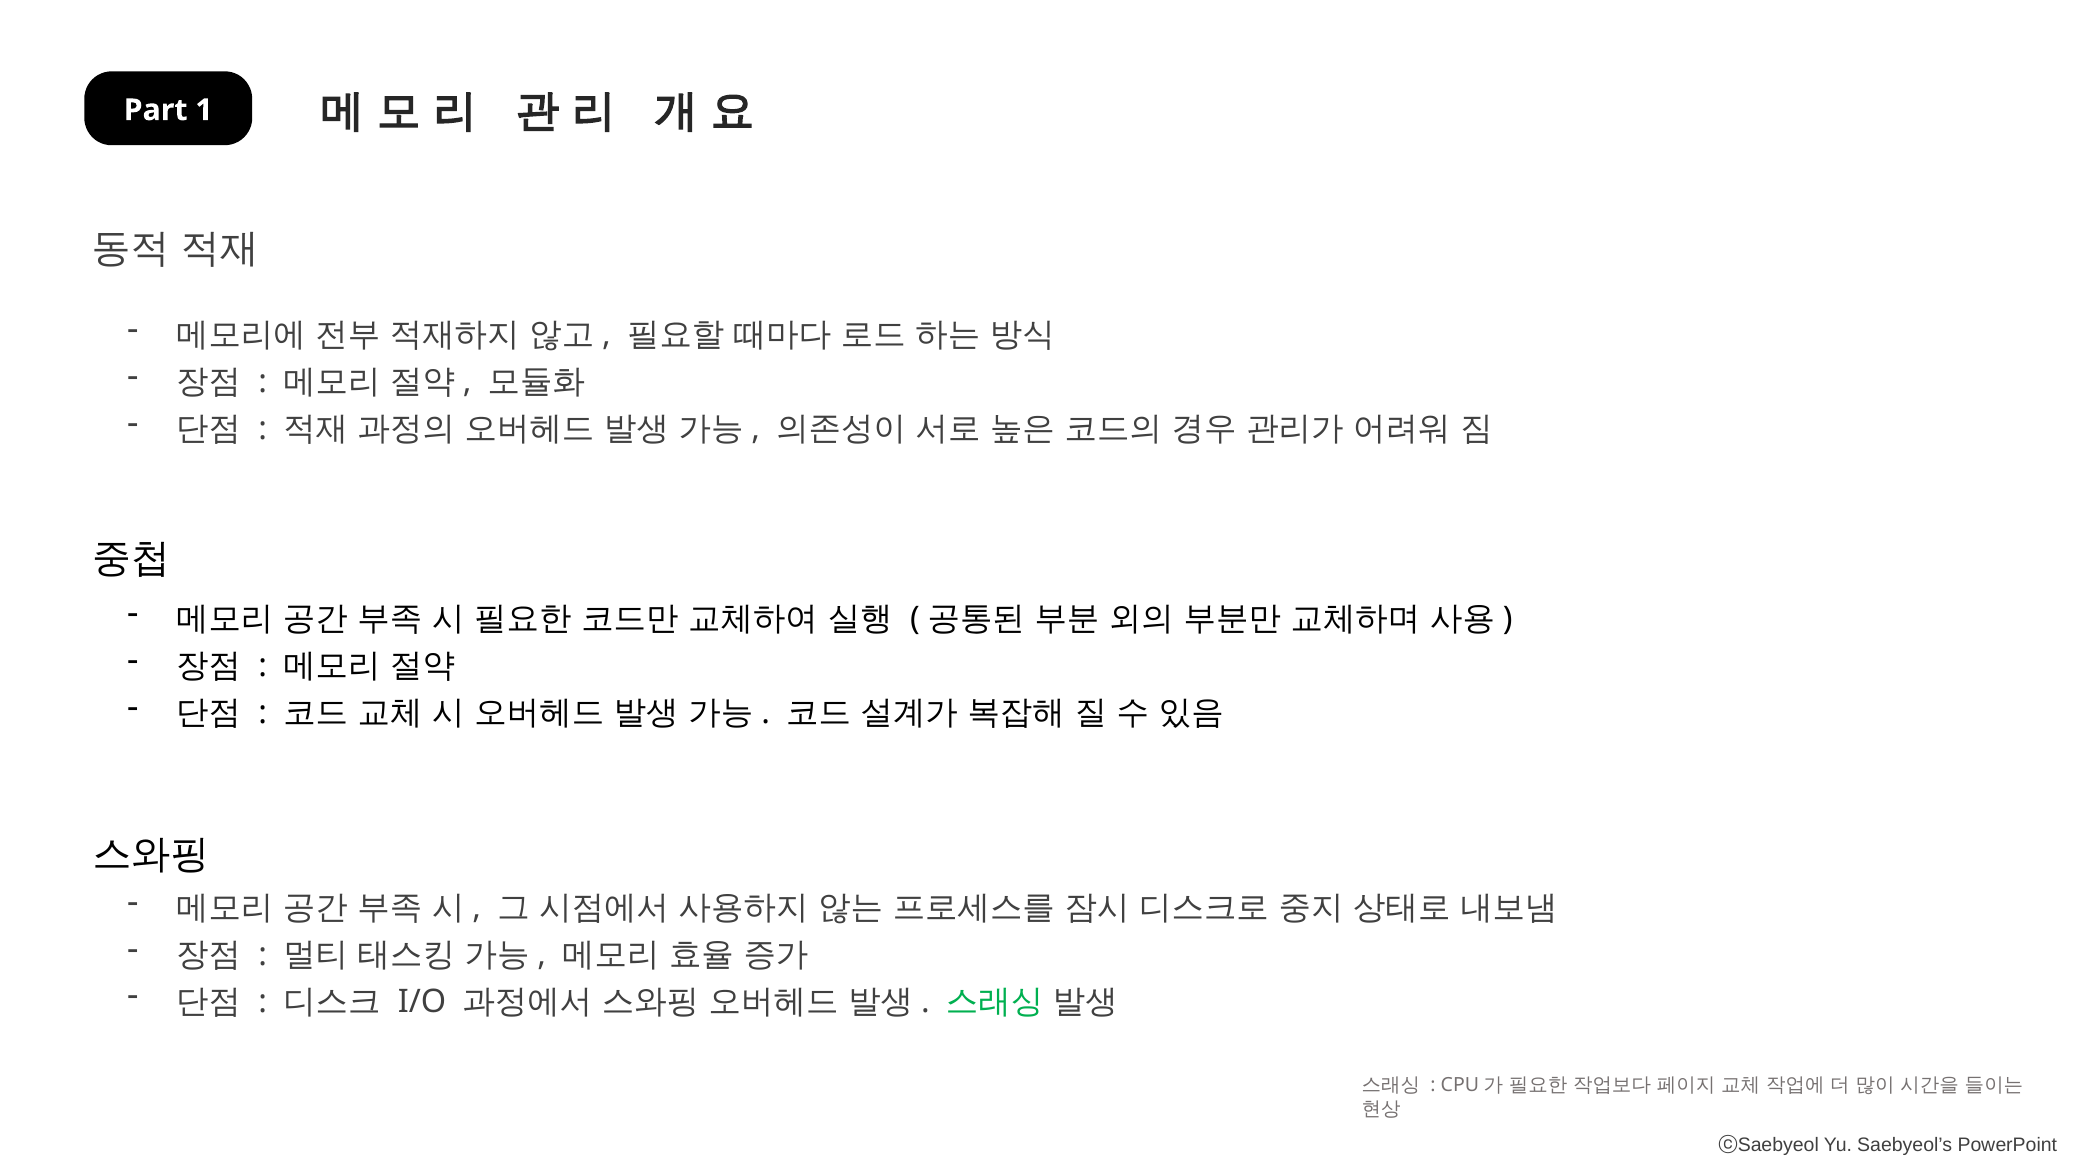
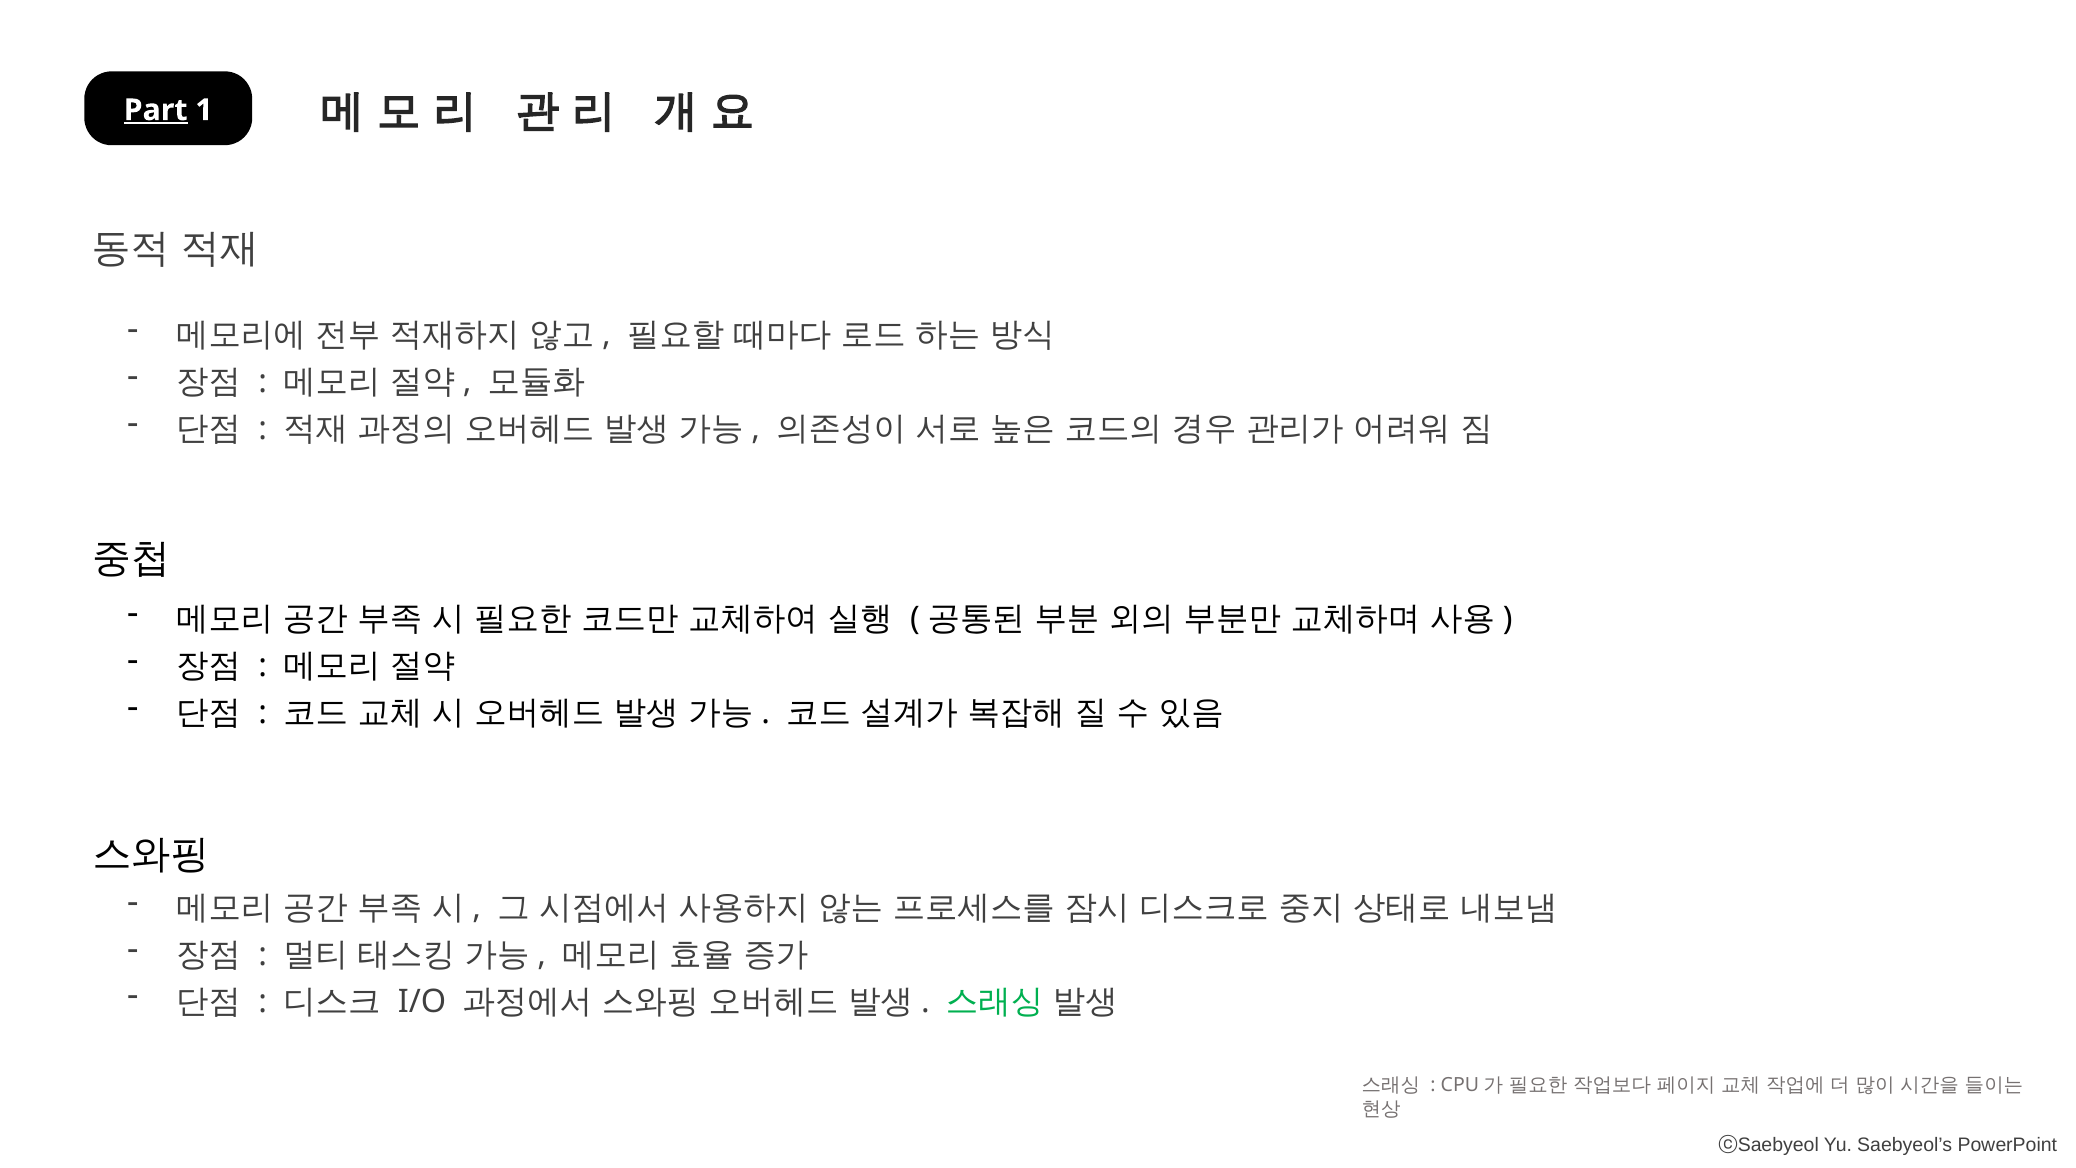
Part underline: none -> present
